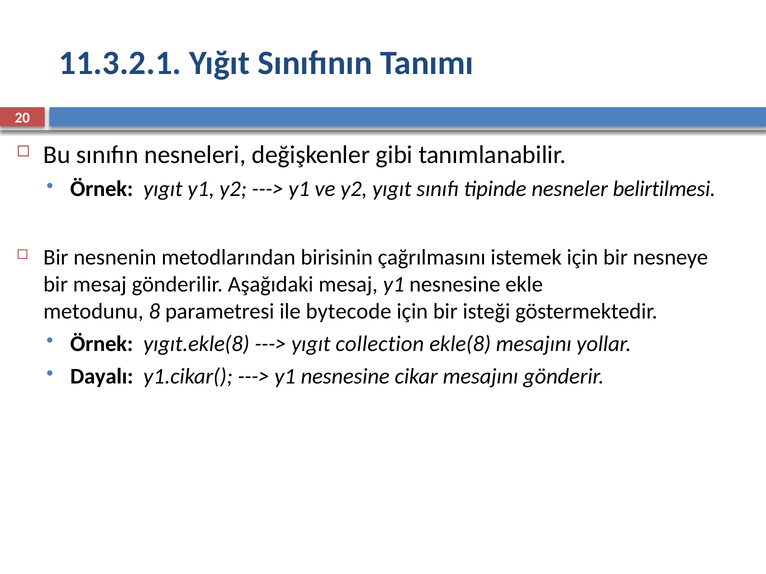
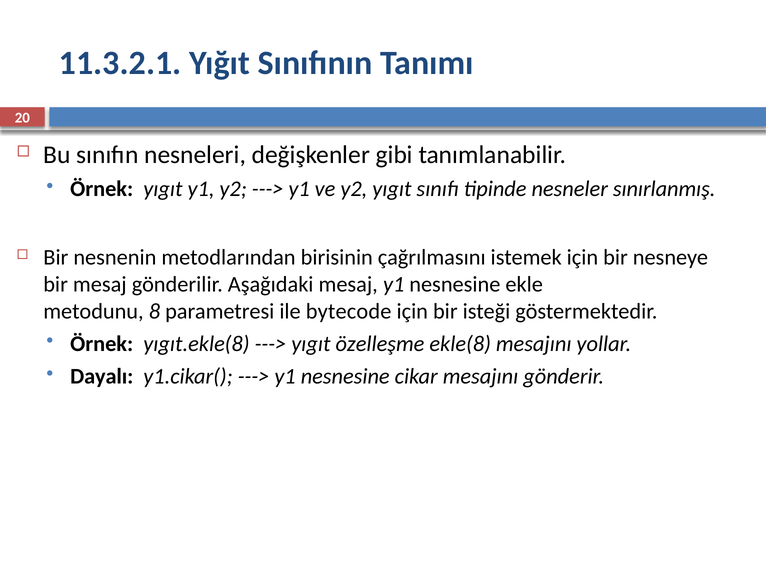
belirtilmesi: belirtilmesi -> sınırlanmış
collection: collection -> özelleşme
